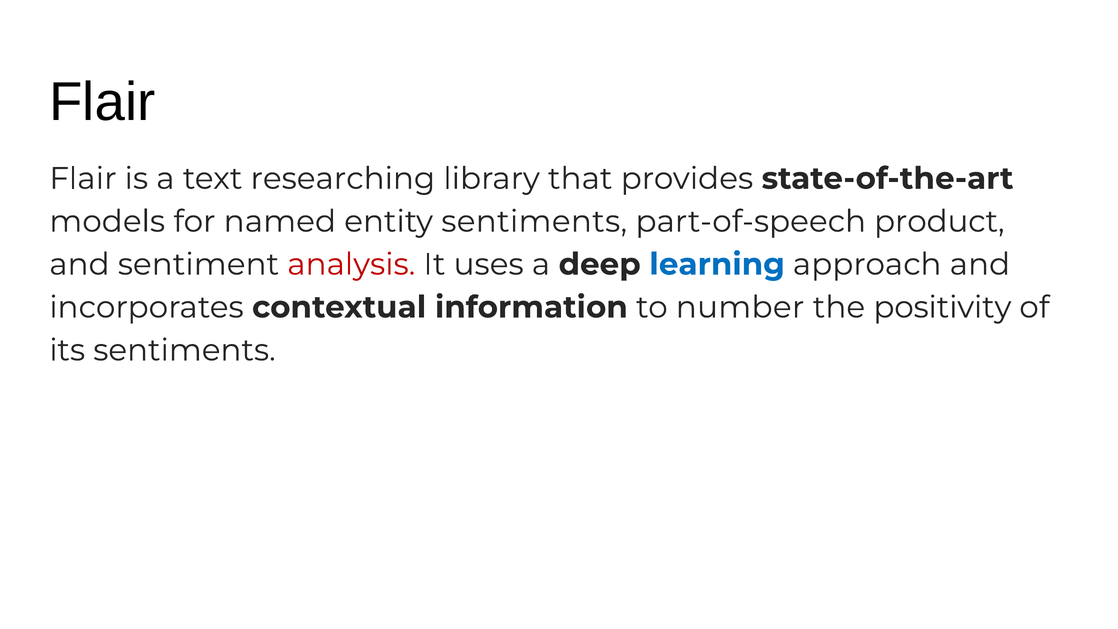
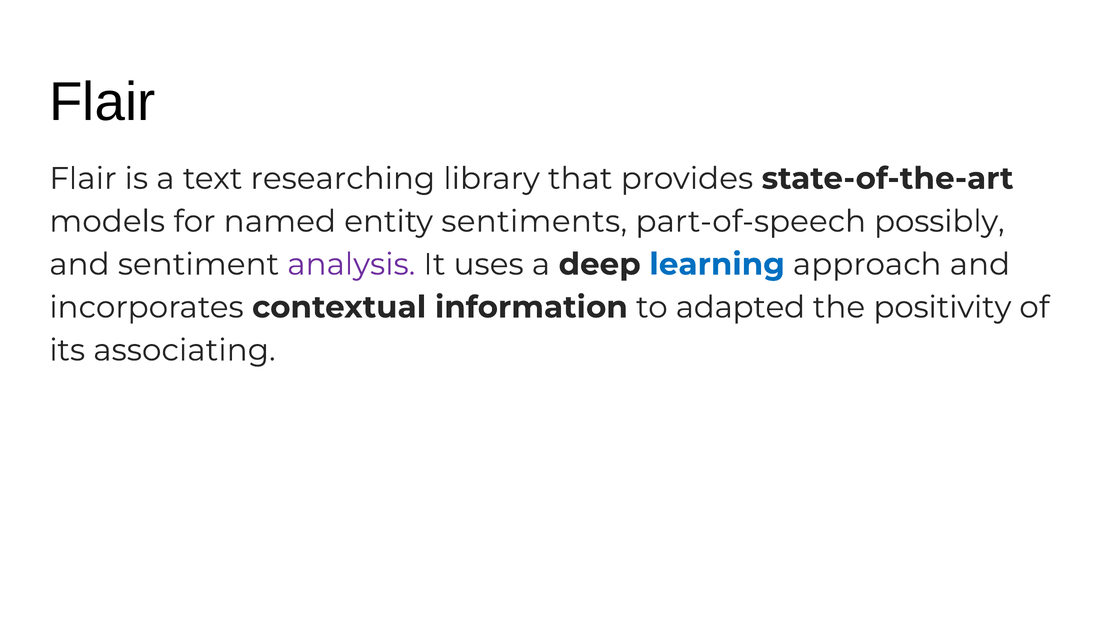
product: product -> possibly
analysis colour: red -> purple
number: number -> adapted
its sentiments: sentiments -> associating
